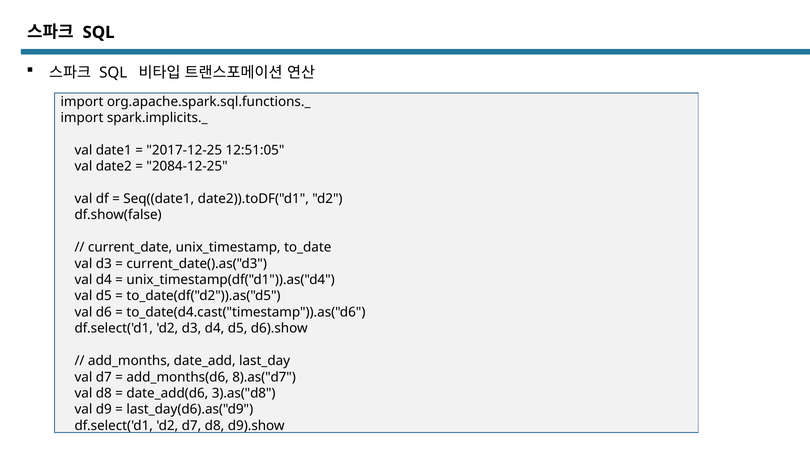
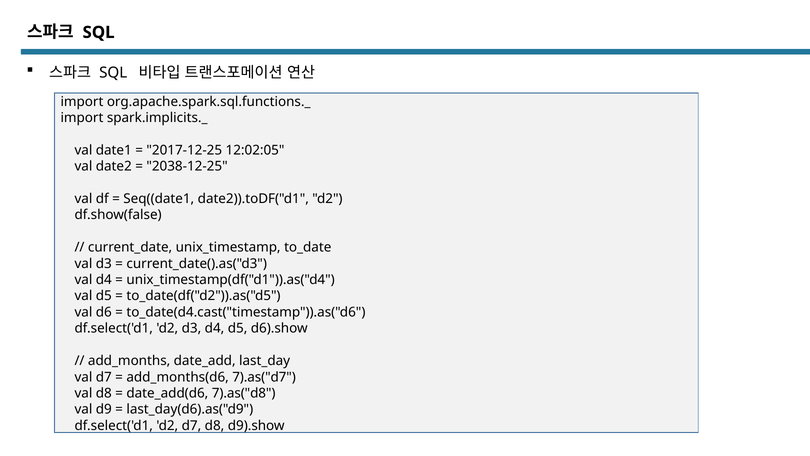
12:51:05: 12:51:05 -> 12:02:05
2084-12-25: 2084-12-25 -> 2038-12-25
8).as("d7: 8).as("d7 -> 7).as("d7
3).as("d8: 3).as("d8 -> 7).as("d8
